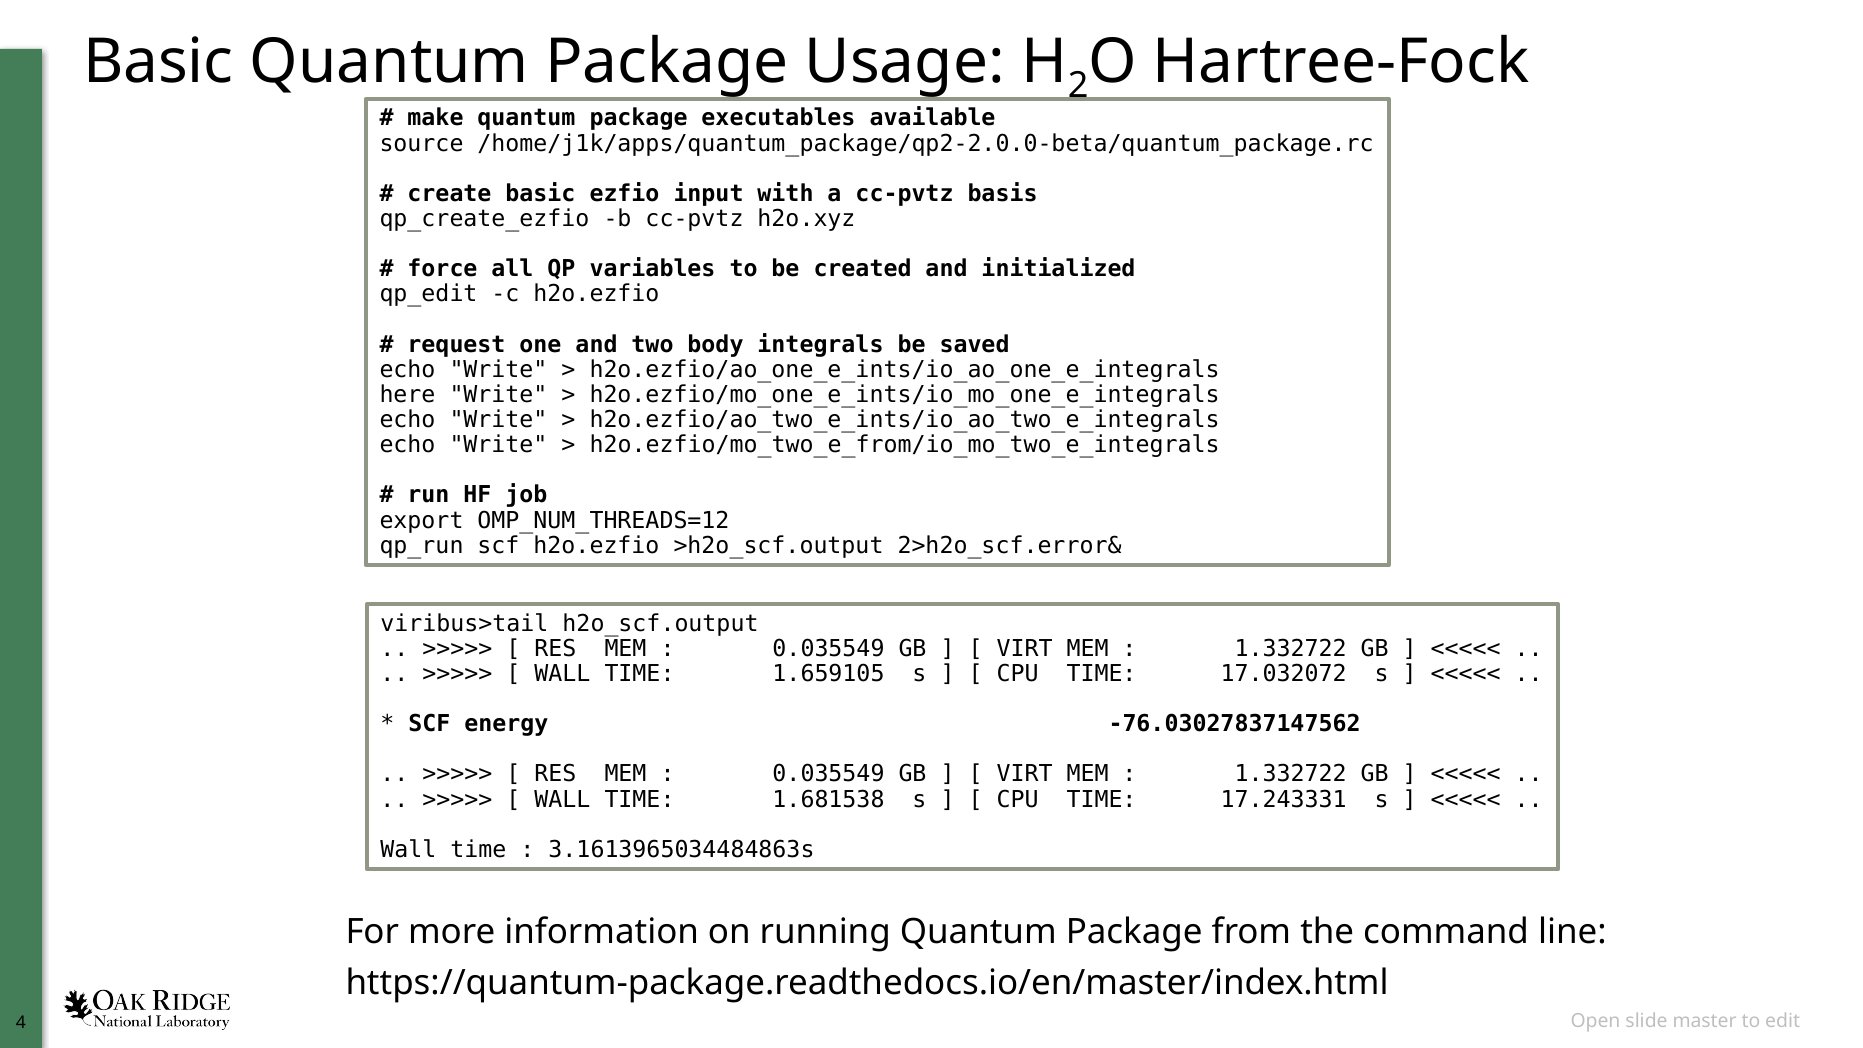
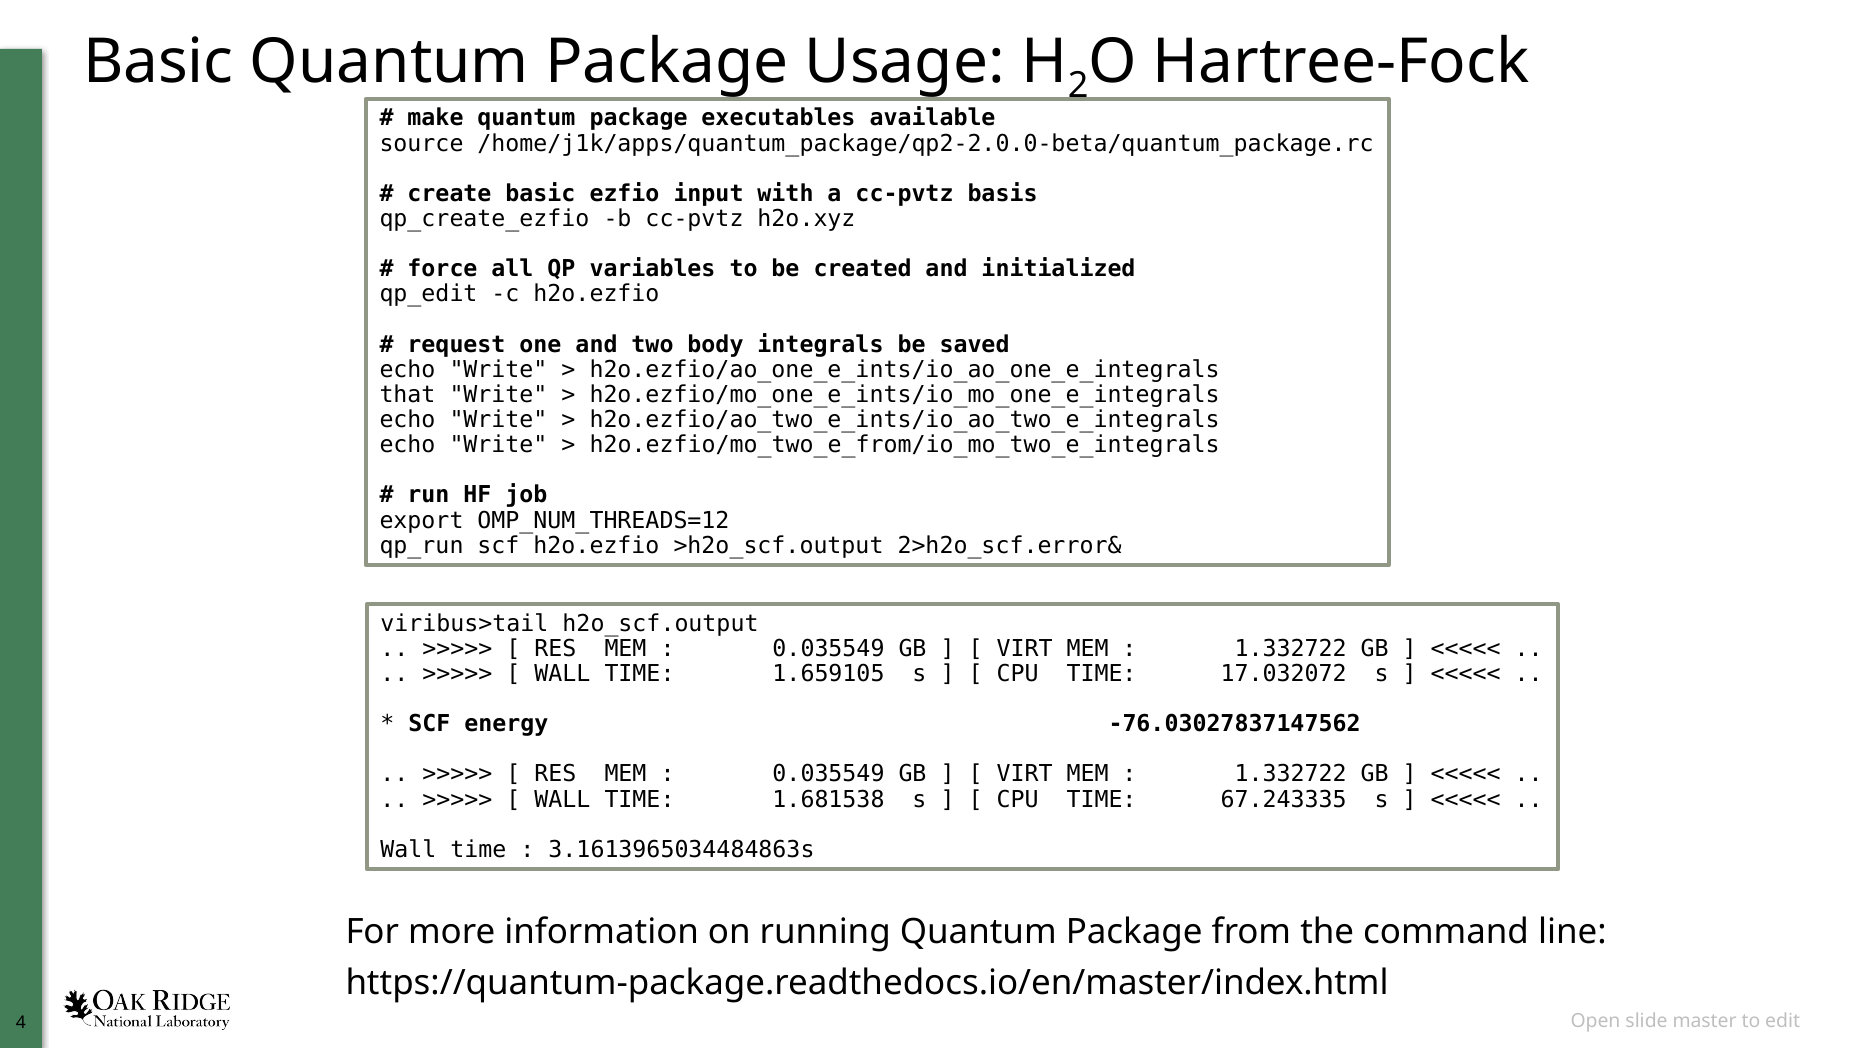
here: here -> that
17.243331: 17.243331 -> 67.243335
